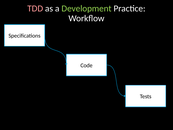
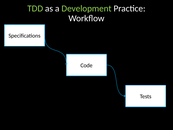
TDD colour: pink -> light green
